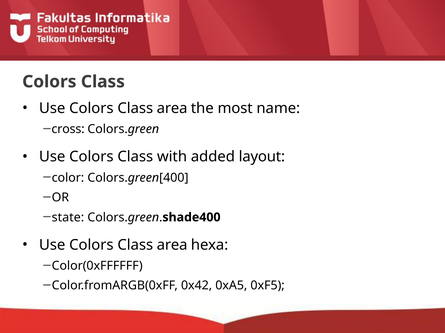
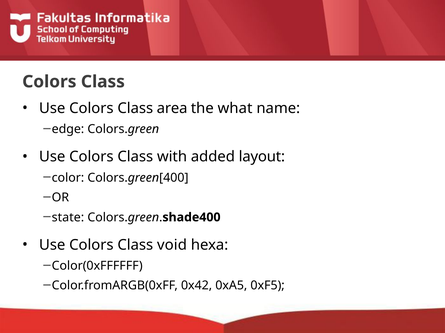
most: most -> what
cross: cross -> edge
area at (172, 245): area -> void
